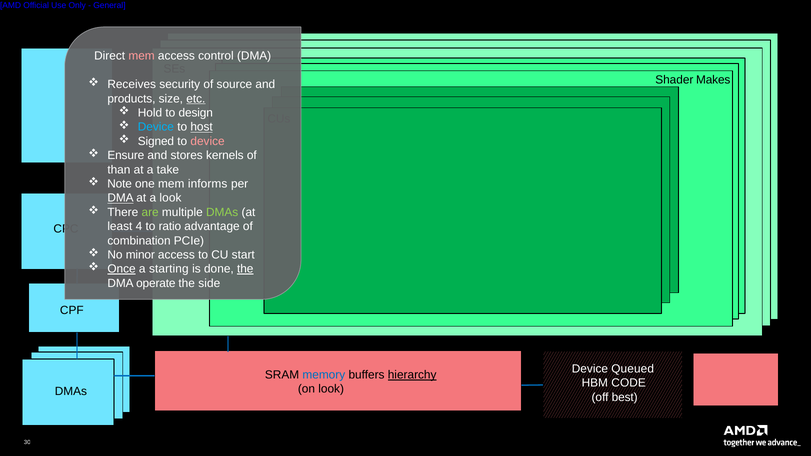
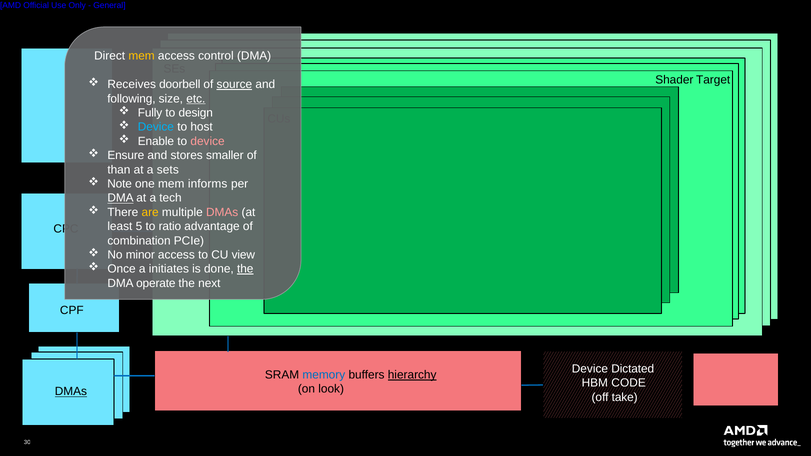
mem at (142, 56) colour: pink -> yellow
Makes: Makes -> Target
security: security -> doorbell
source underline: none -> present
products: products -> following
Hold: Hold -> Fully
host underline: present -> none
Signed: Signed -> Enable
kernels: kernels -> smaller
take: take -> sets
a look: look -> tech
are colour: light green -> yellow
DMAs at (222, 212) colour: light green -> pink
4: 4 -> 5
start: start -> view
Once underline: present -> none
starting: starting -> initiates
side: side -> next
Queued: Queued -> Dictated
DMAs at (71, 392) underline: none -> present
best: best -> take
